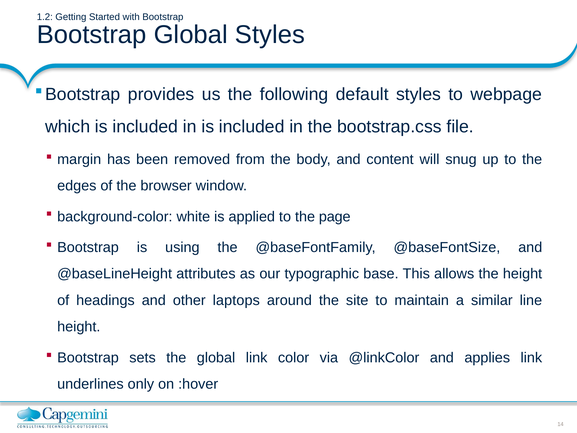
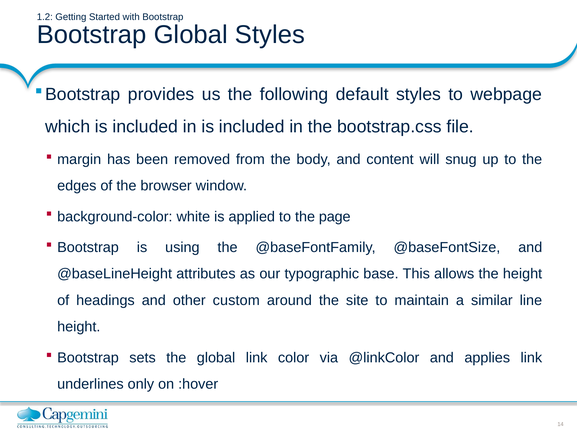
laptops: laptops -> custom
